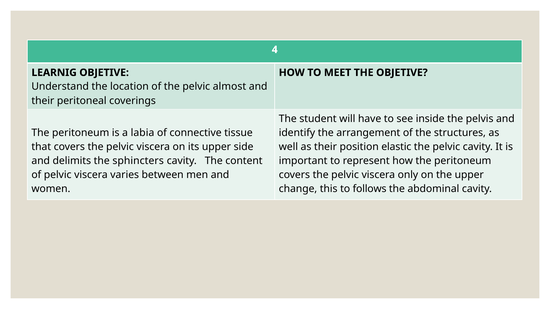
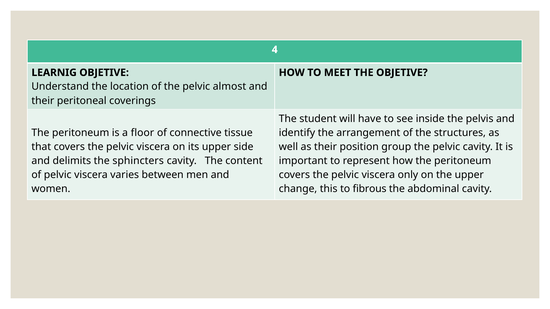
labia: labia -> floor
elastic: elastic -> group
follows: follows -> fibrous
